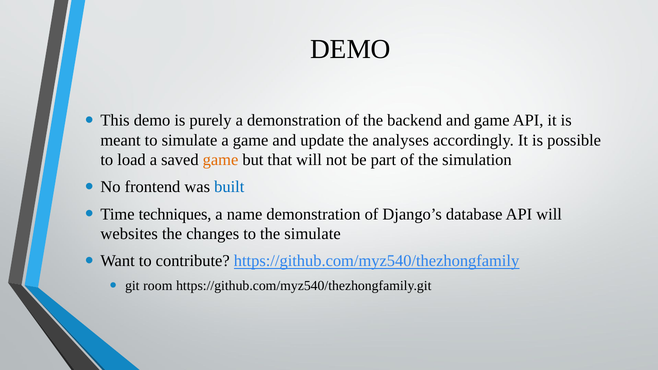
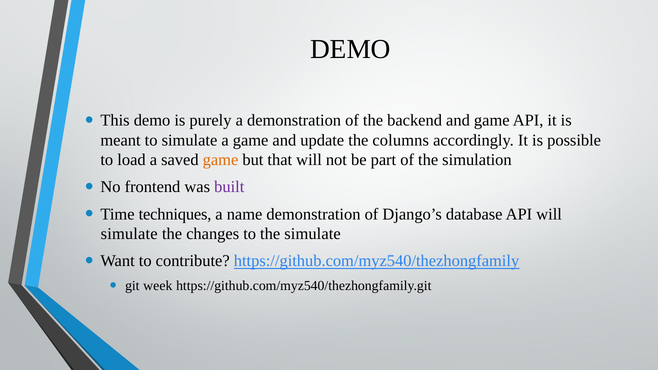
analyses: analyses -> columns
built colour: blue -> purple
websites at (129, 234): websites -> simulate
room: room -> week
